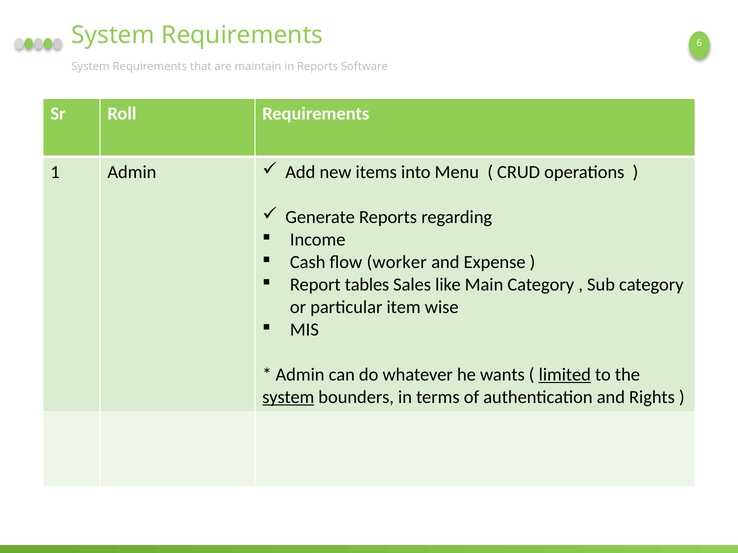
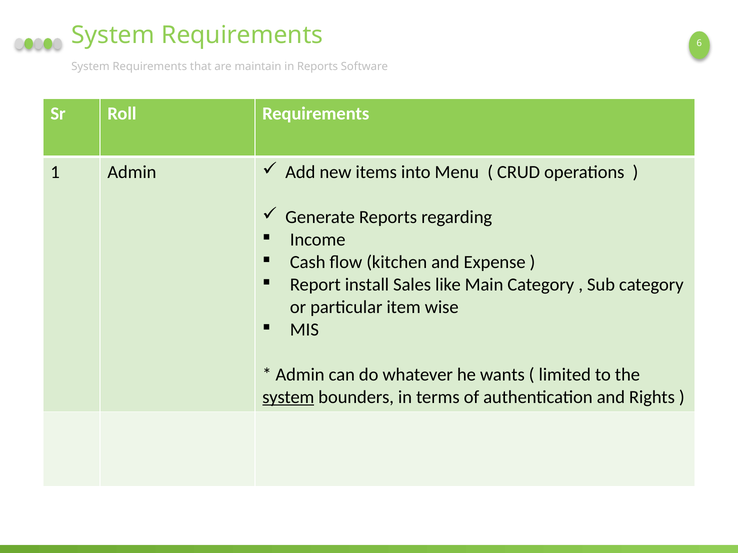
worker: worker -> kitchen
tables: tables -> install
limited underline: present -> none
